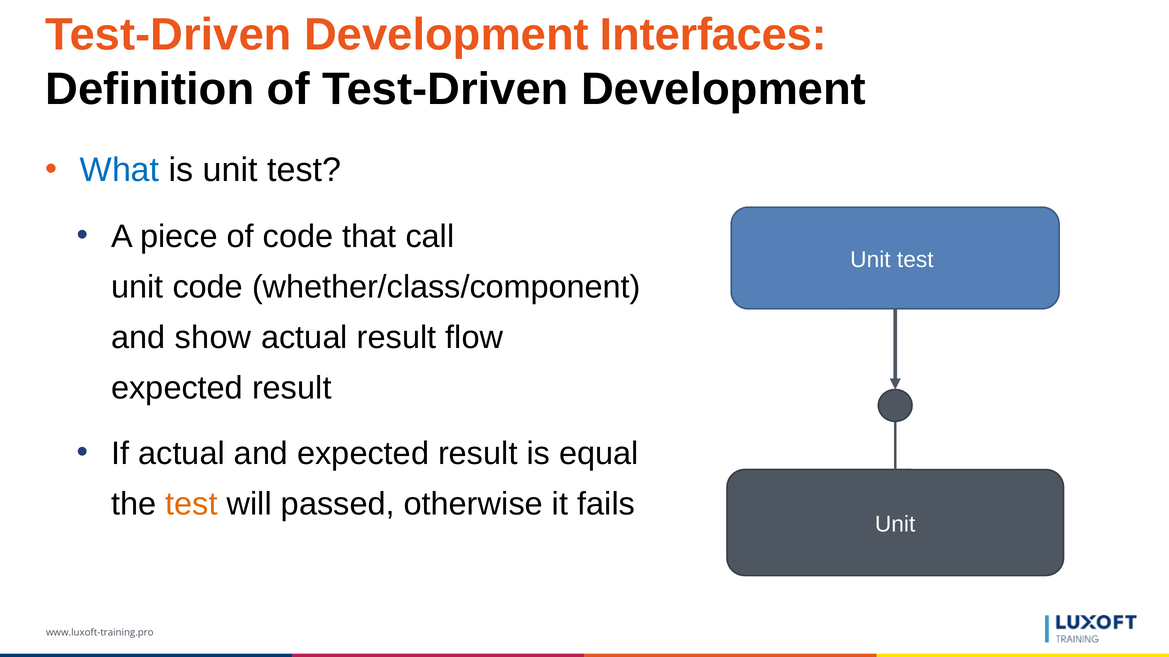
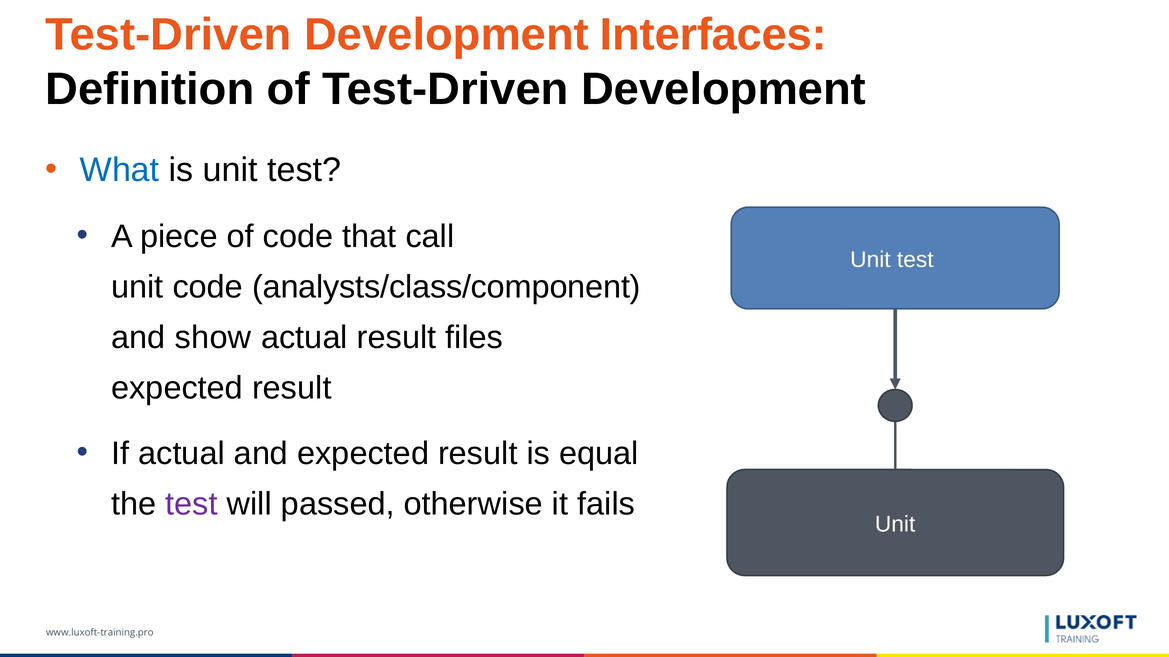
whether/class/component: whether/class/component -> analysts/class/component
flow: flow -> files
test at (191, 505) colour: orange -> purple
